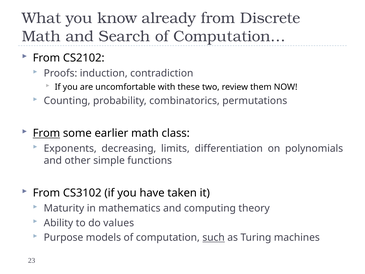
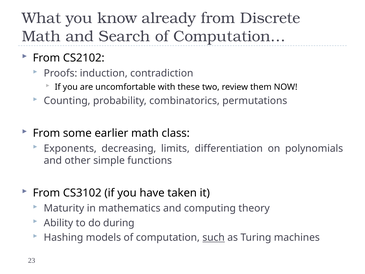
From at (46, 133) underline: present -> none
values: values -> during
Purpose: Purpose -> Hashing
